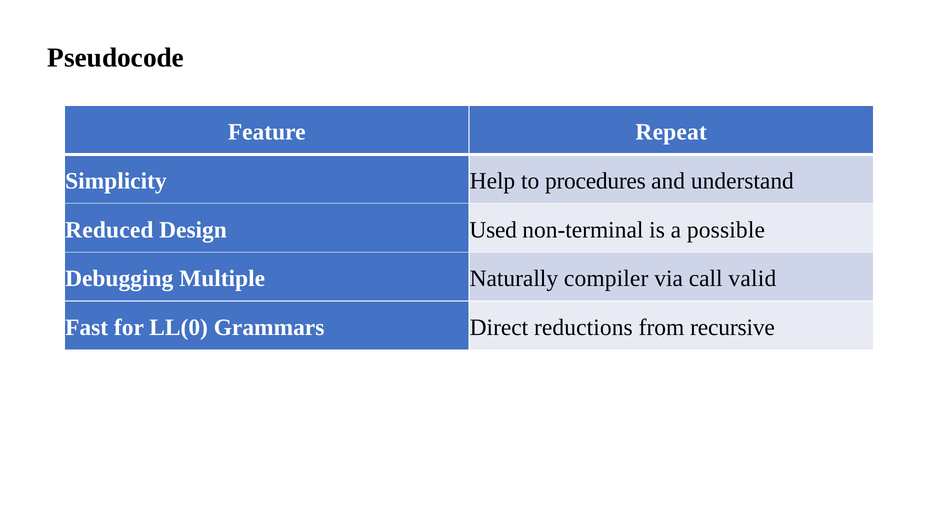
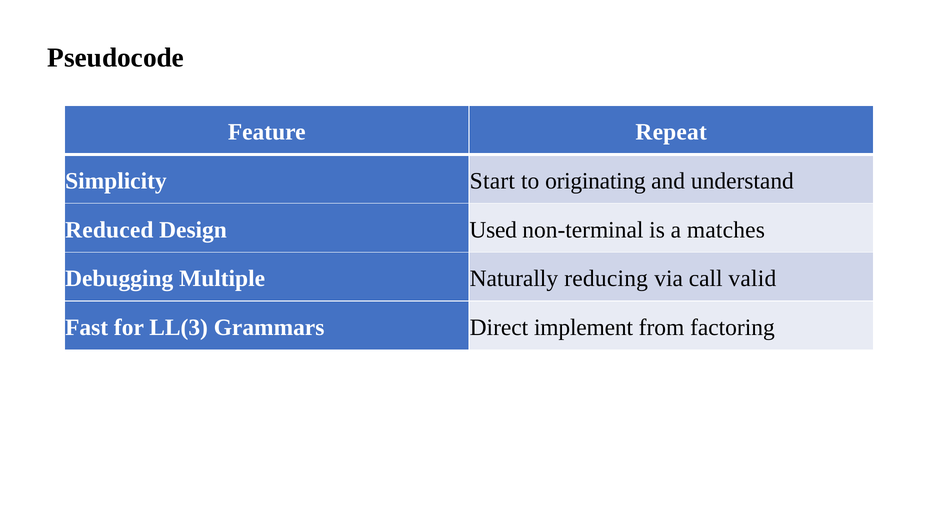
Help: Help -> Start
procedures: procedures -> originating
possible: possible -> matches
compiler: compiler -> reducing
LL(0: LL(0 -> LL(3
reductions: reductions -> implement
recursive: recursive -> factoring
